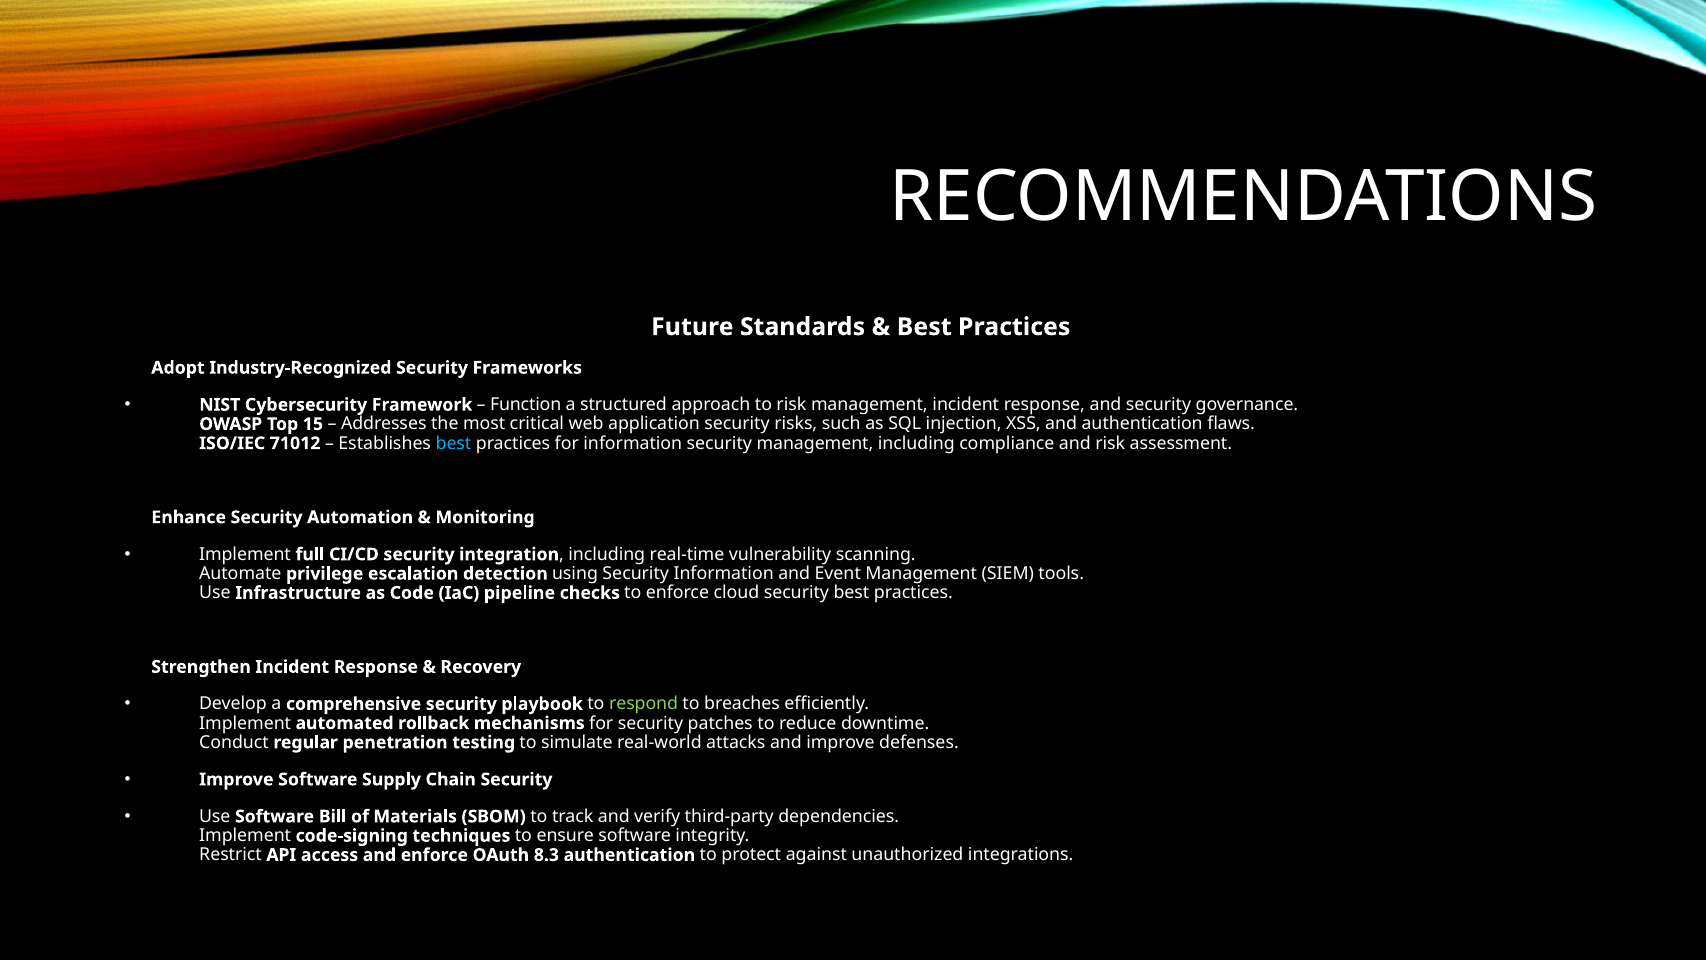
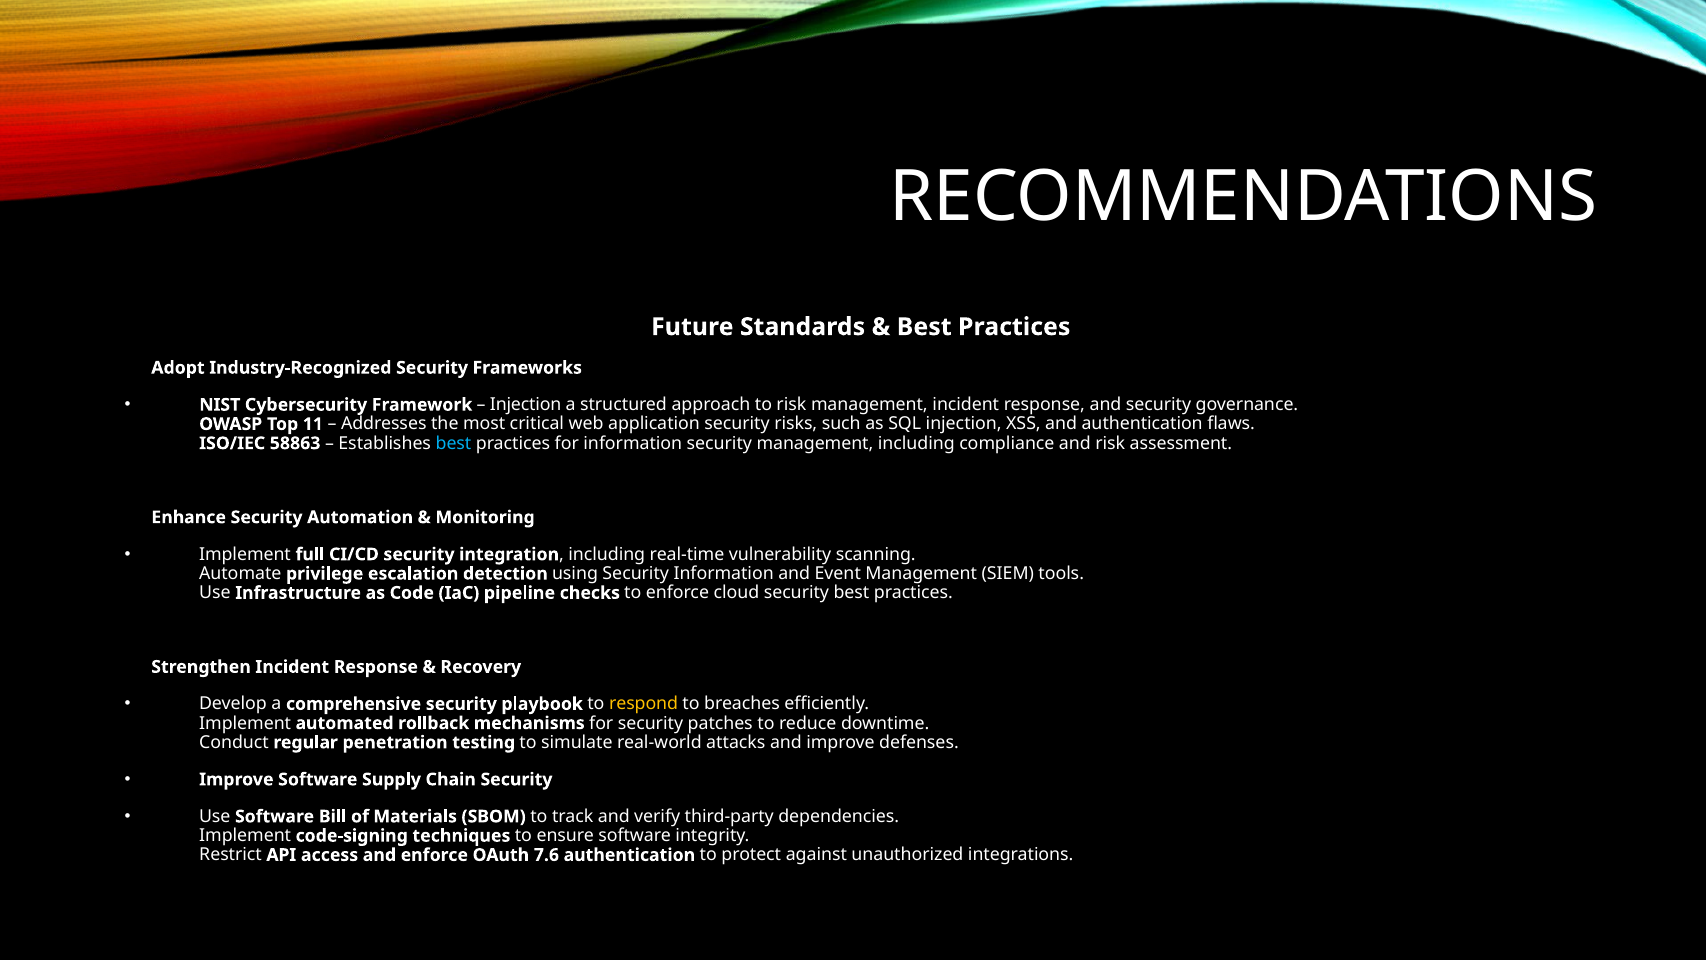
Function at (526, 405): Function -> Injection
15: 15 -> 11
71012: 71012 -> 58863
respond colour: light green -> yellow
8.3: 8.3 -> 7.6
